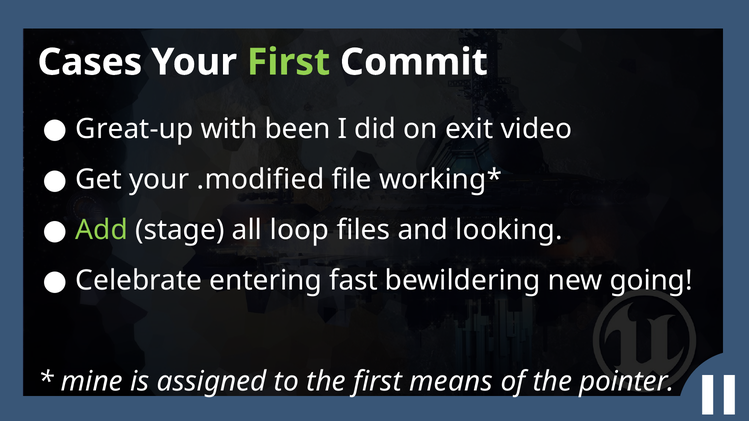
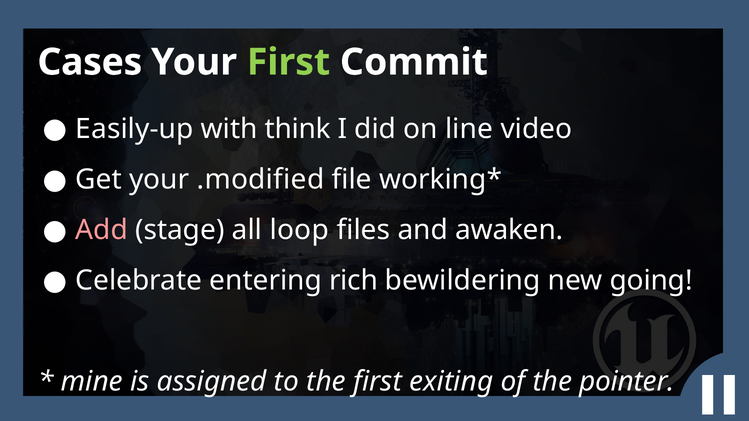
Great-up: Great-up -> Easily-up
been: been -> think
exit: exit -> line
Add colour: light green -> pink
looking: looking -> awaken
fast: fast -> rich
means: means -> exiting
